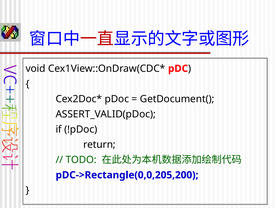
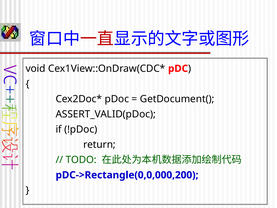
pDC->Rectangle(0,0,205,200: pDC->Rectangle(0,0,205,200 -> pDC->Rectangle(0,0,000,200
